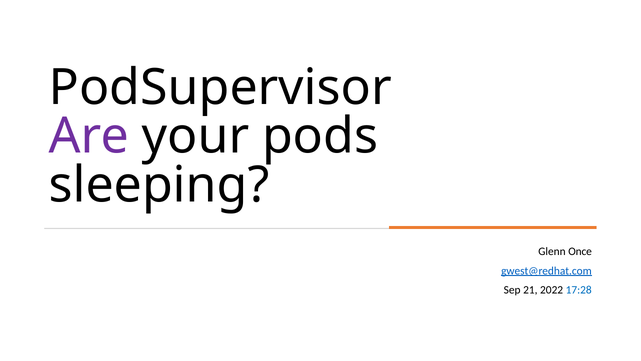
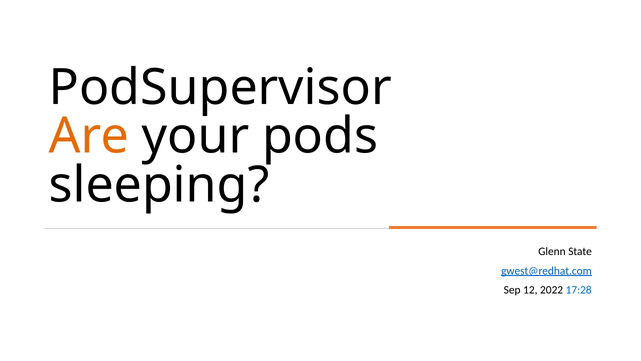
Are colour: purple -> orange
Once: Once -> State
21: 21 -> 12
